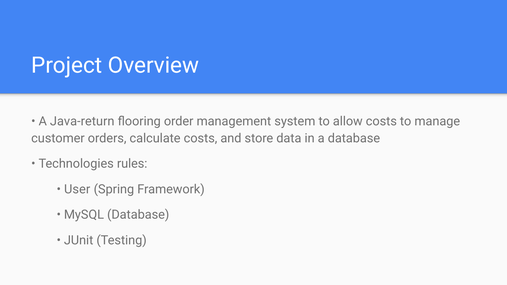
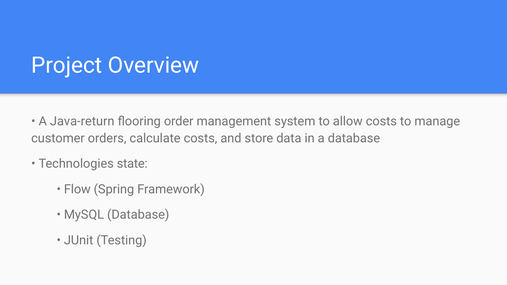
rules: rules -> state
User: User -> Flow
